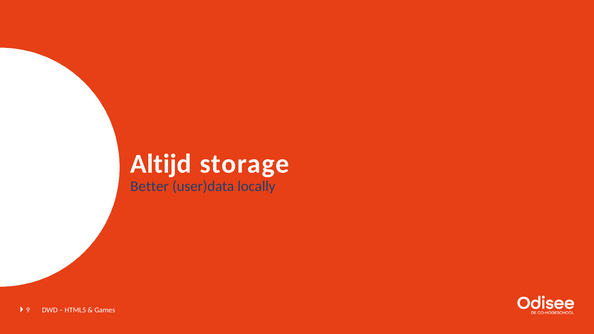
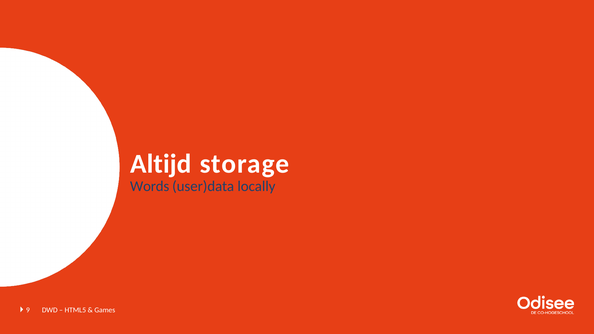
Better: Better -> Words
